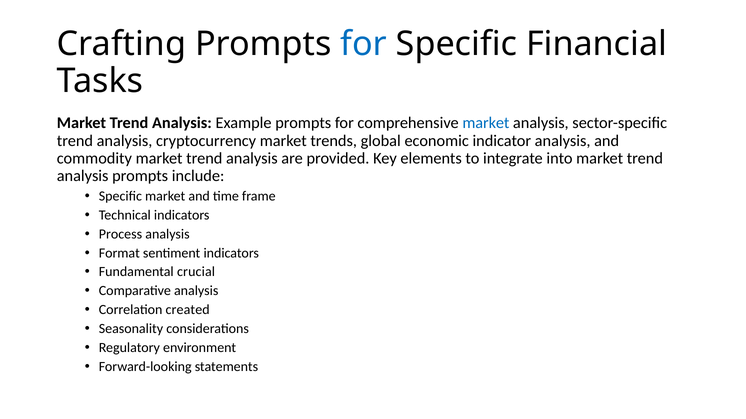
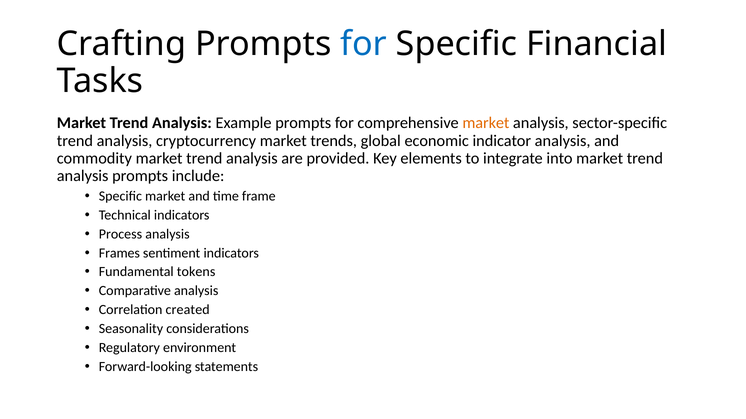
market at (486, 123) colour: blue -> orange
Format: Format -> Frames
crucial: crucial -> tokens
